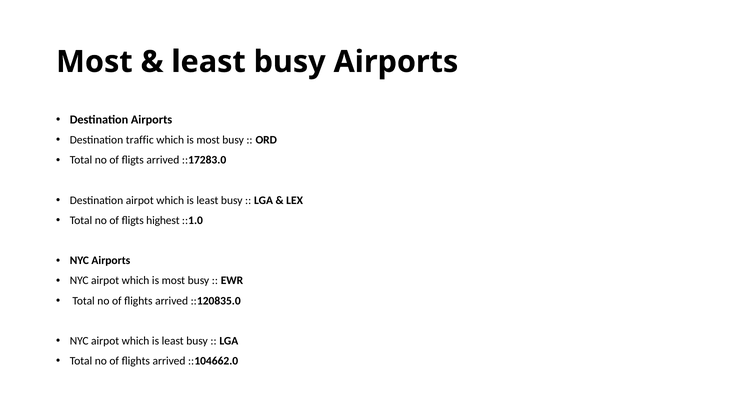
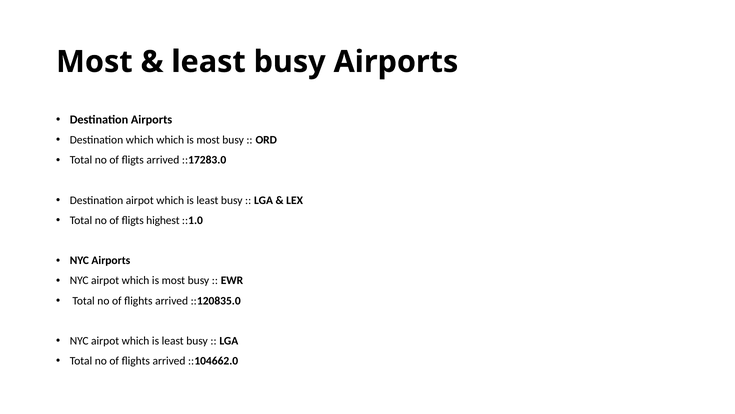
Destination traffic: traffic -> which
